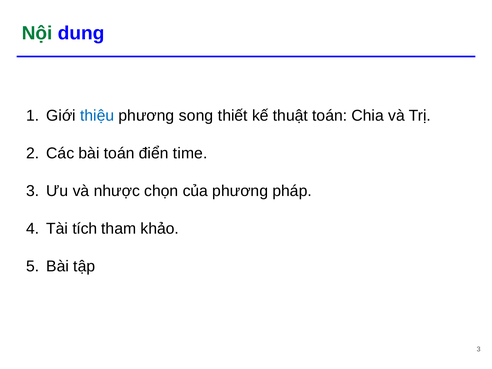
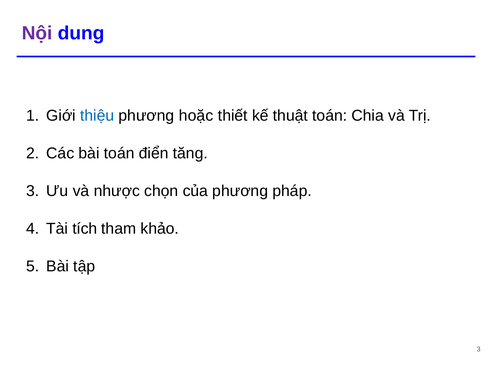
Nội colour: green -> purple
song: song -> hoặc
time: time -> tăng
